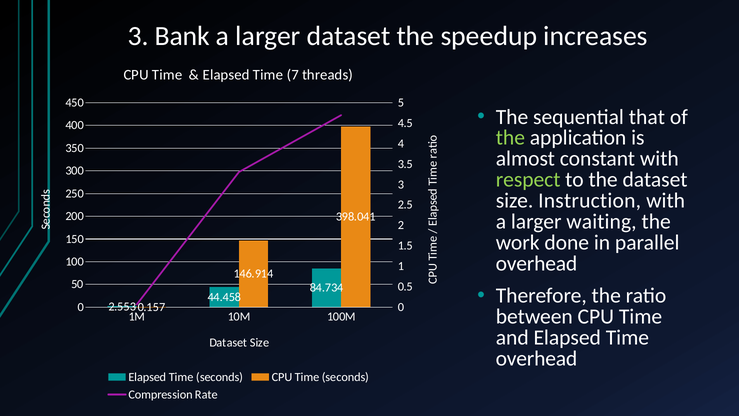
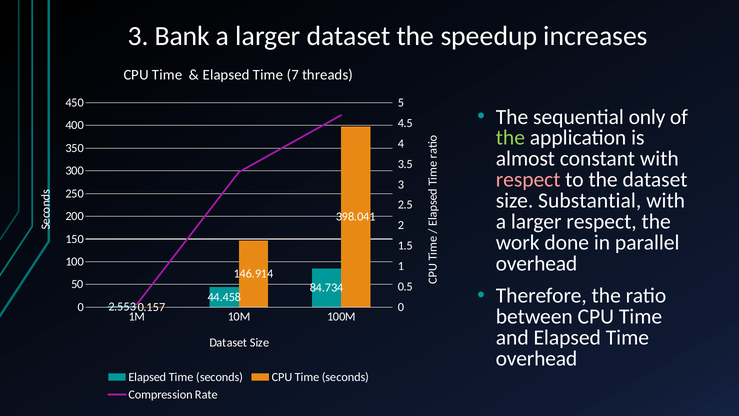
that: that -> only
respect at (528, 180) colour: light green -> pink
Instruction: Instruction -> Substantial
larger waiting: waiting -> respect
